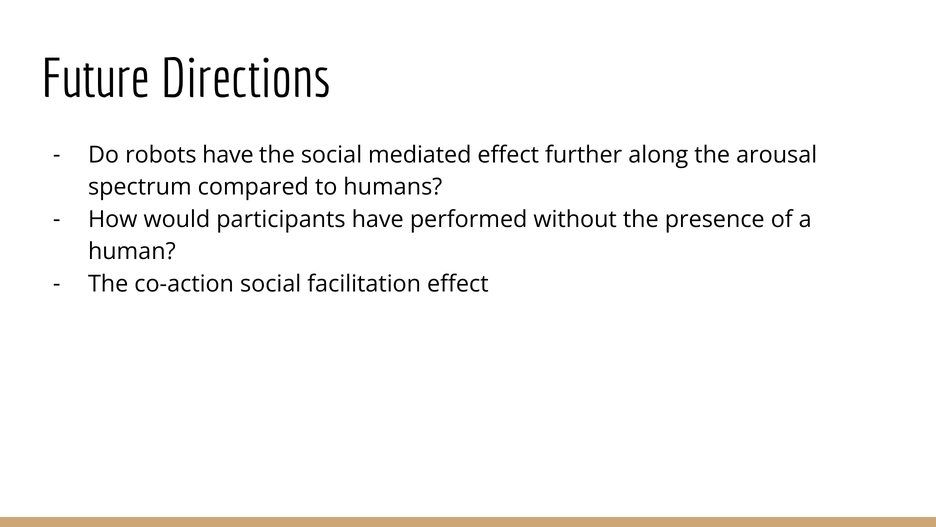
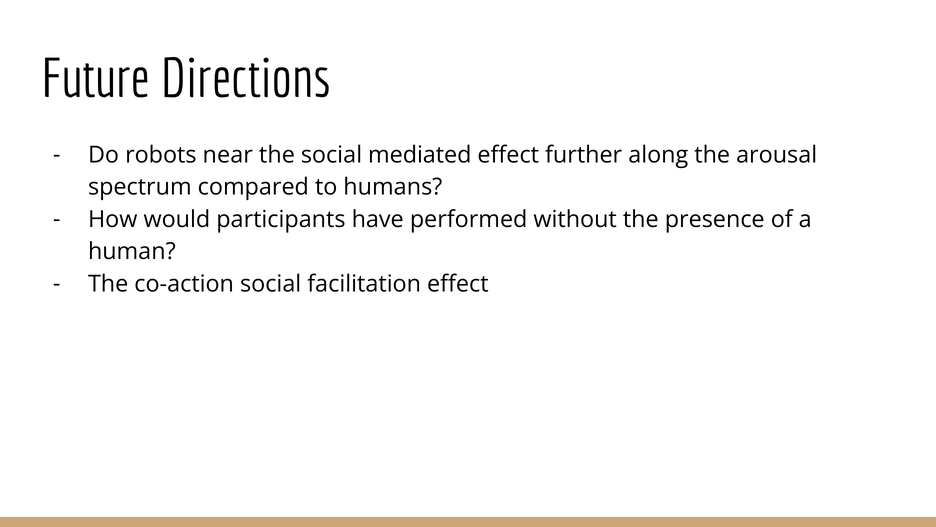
robots have: have -> near
